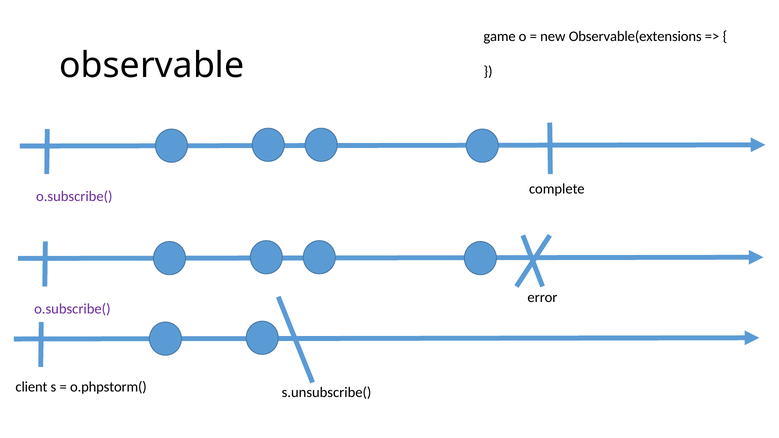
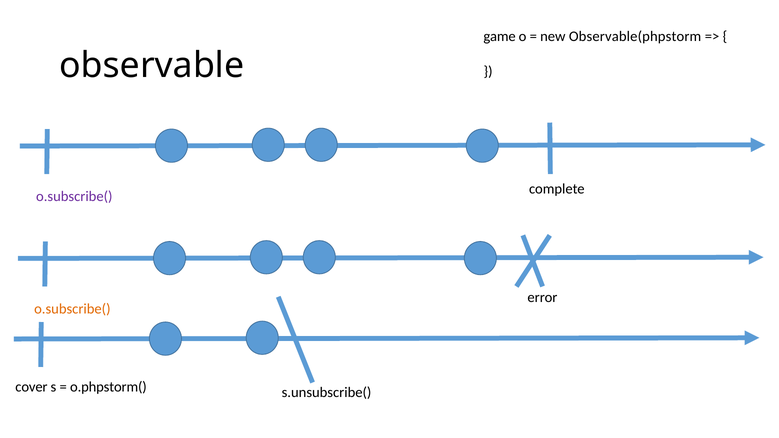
Observable(extensions: Observable(extensions -> Observable(phpstorm
o.subscribe( at (72, 309) colour: purple -> orange
client: client -> cover
